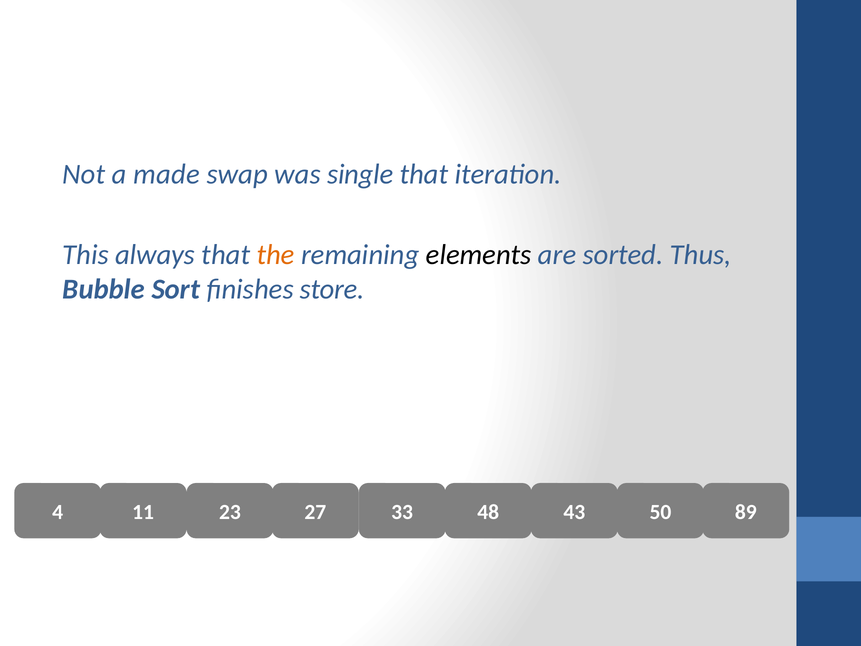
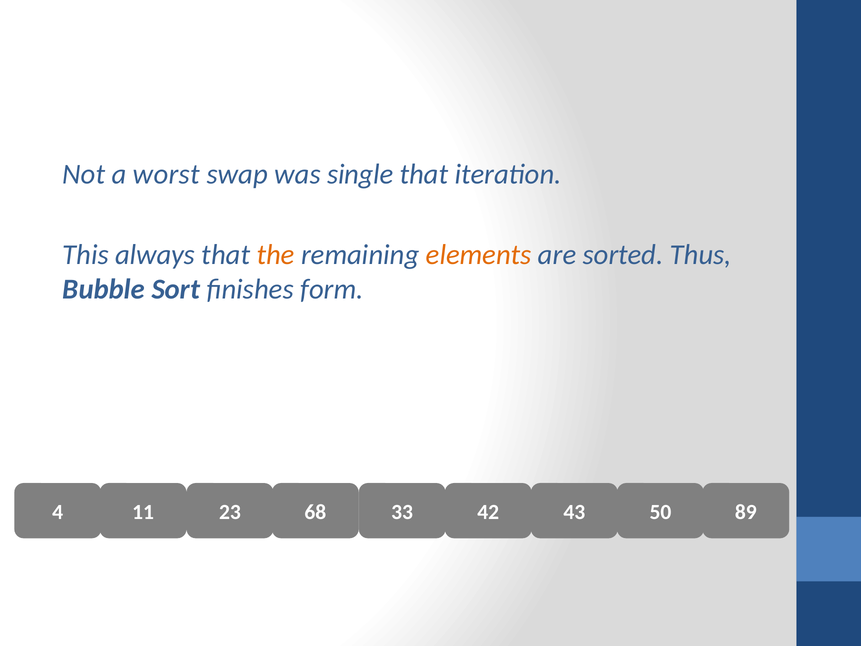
made: made -> worst
elements colour: black -> orange
store: store -> form
27: 27 -> 68
48: 48 -> 42
